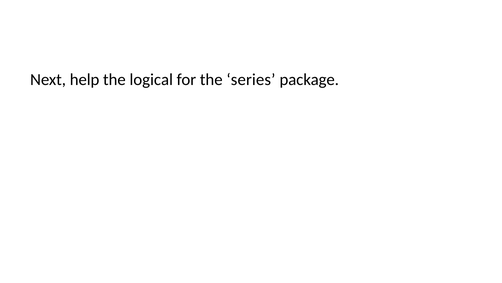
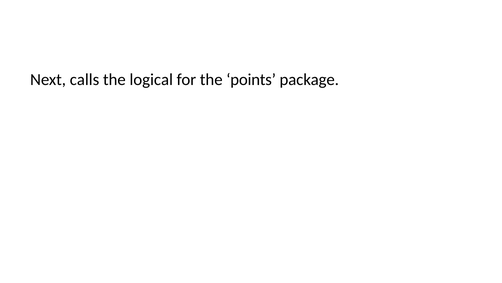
help: help -> calls
series: series -> points
